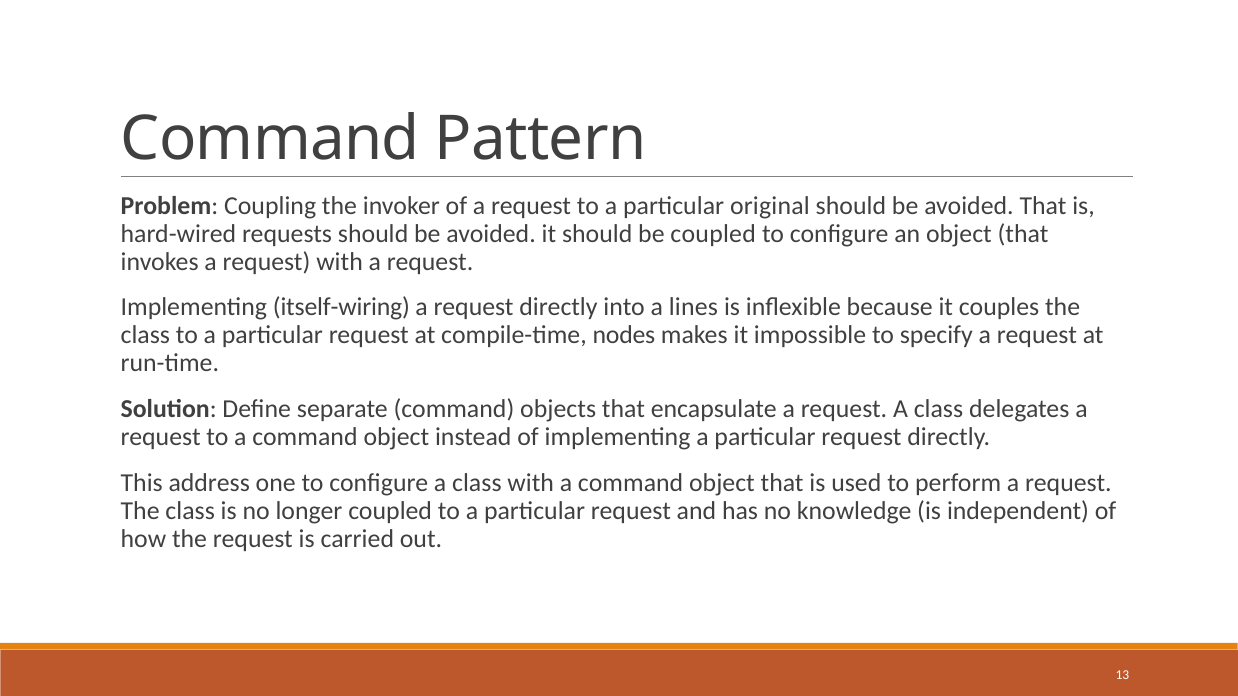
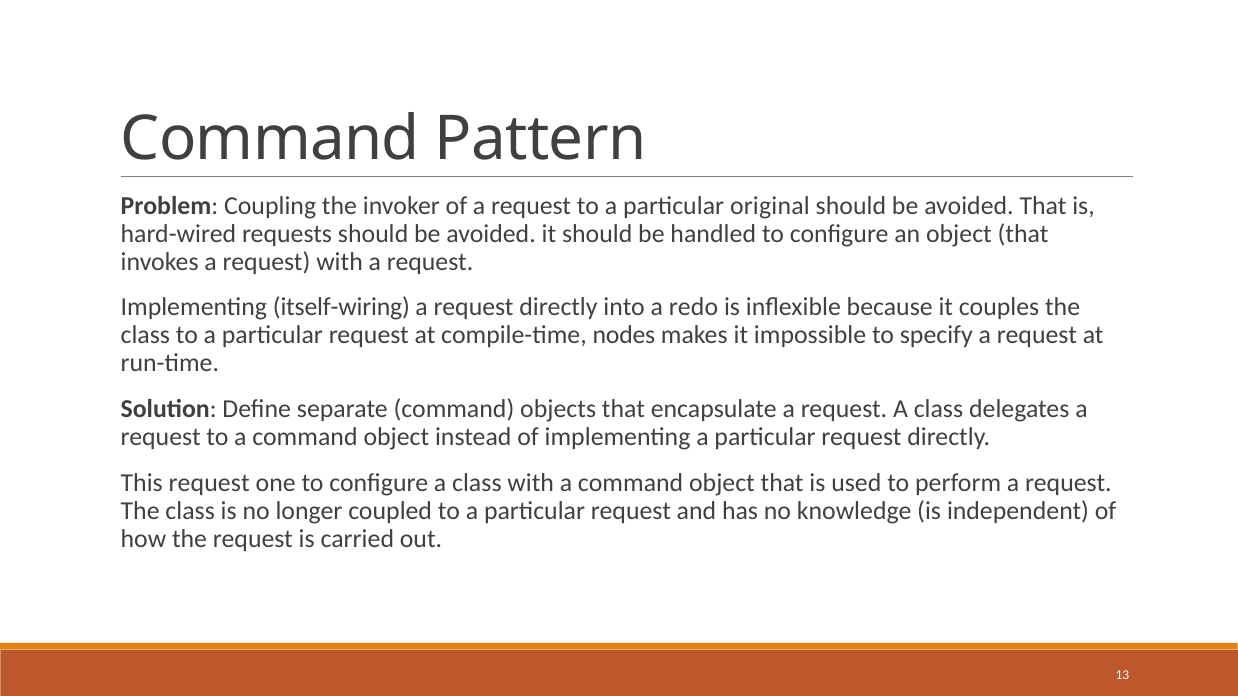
be coupled: coupled -> handled
lines: lines -> redo
This address: address -> request
